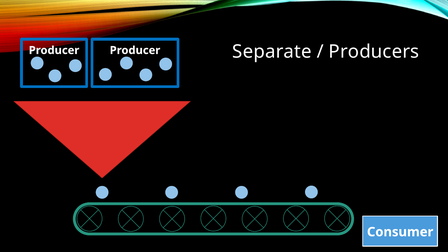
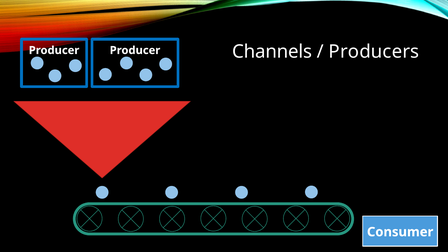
Separate: Separate -> Channels
